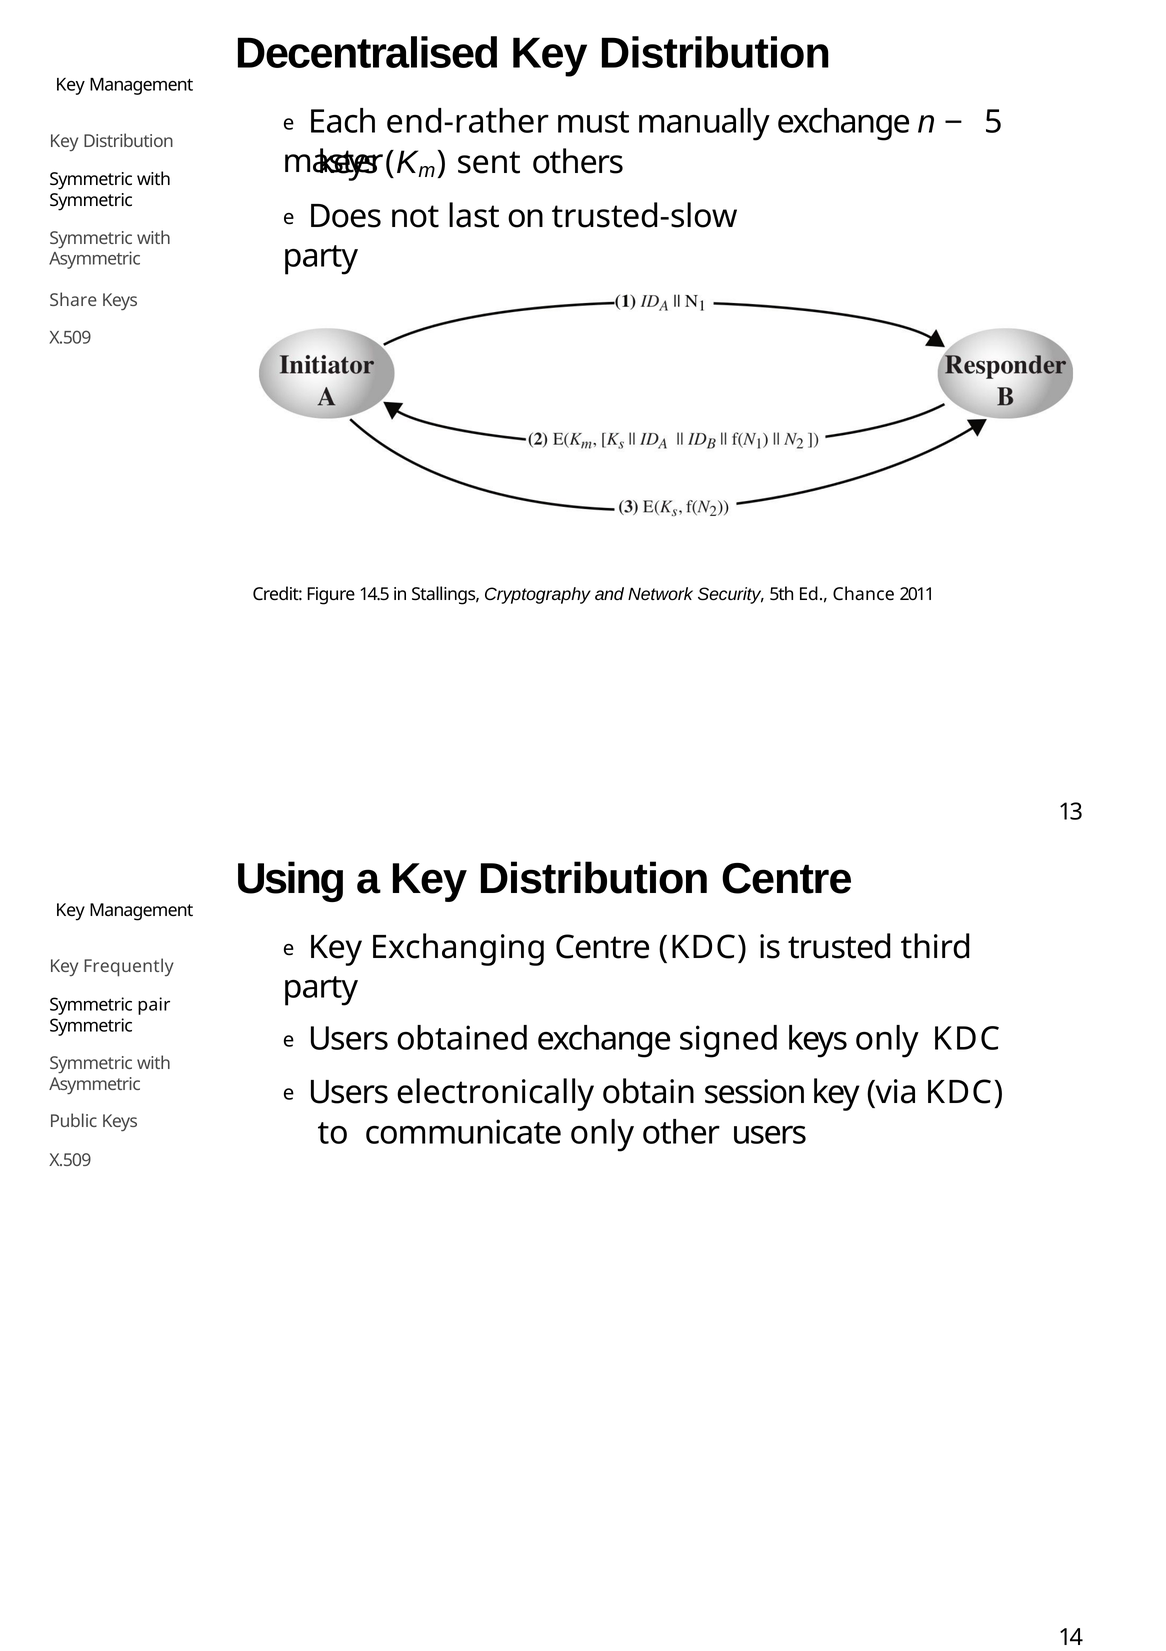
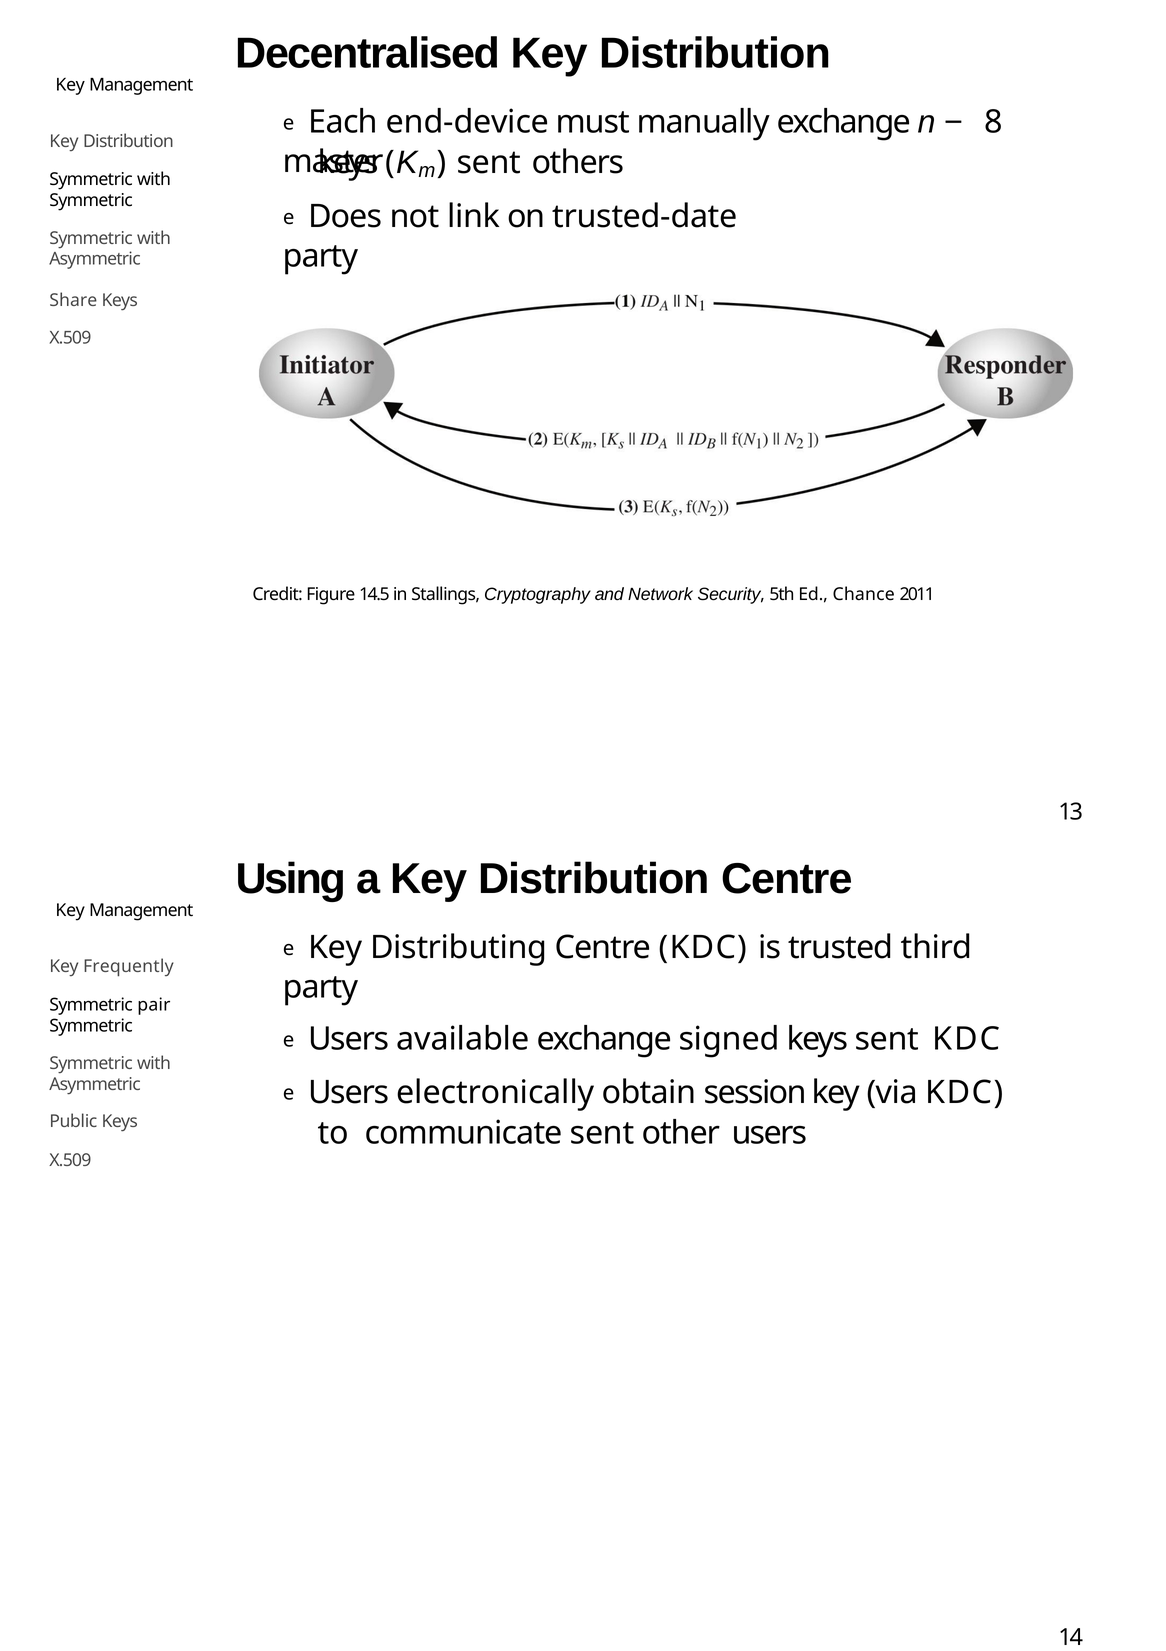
end-rather: end-rather -> end-device
5: 5 -> 8
last: last -> link
trusted-slow: trusted-slow -> trusted-date
Exchanging: Exchanging -> Distributing
obtained: obtained -> available
keys only: only -> sent
communicate only: only -> sent
